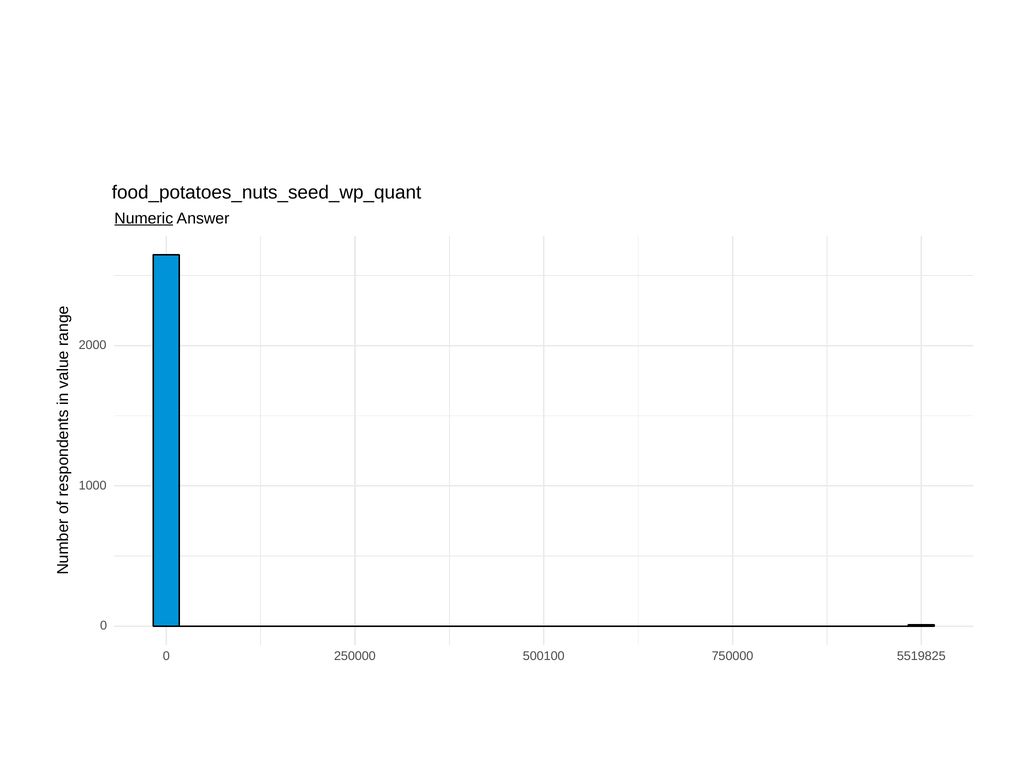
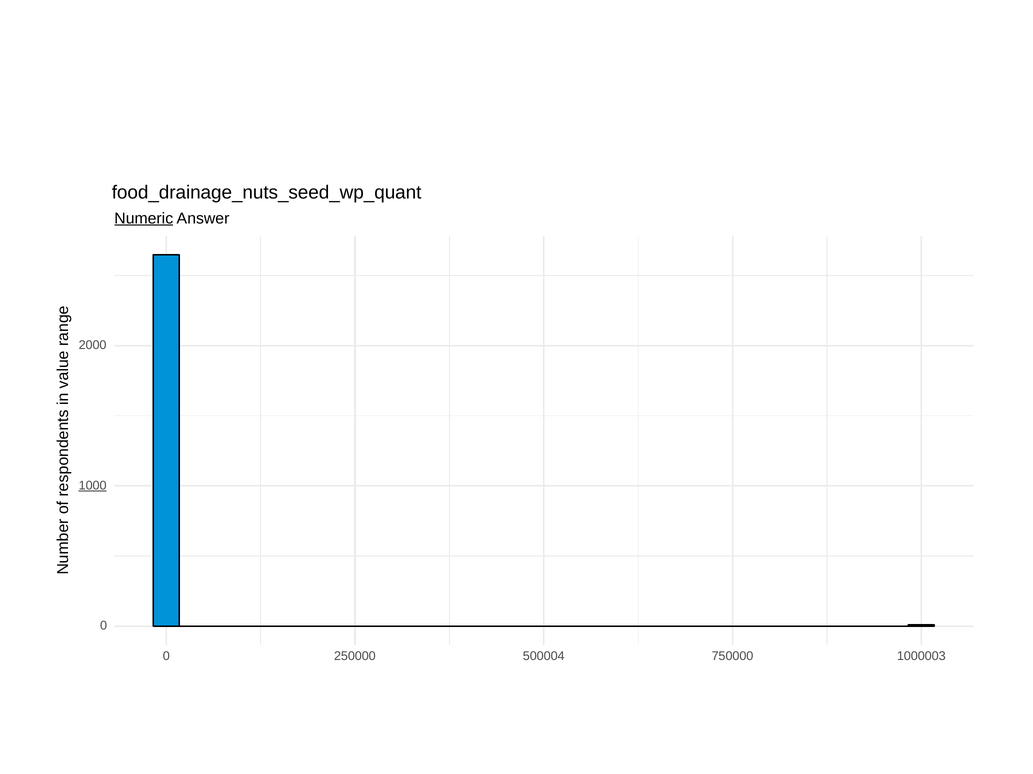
food_potatoes_nuts_seed_wp_quant: food_potatoes_nuts_seed_wp_quant -> food_drainage_nuts_seed_wp_quant
1000 underline: none -> present
500100: 500100 -> 500004
5519825: 5519825 -> 1000003
